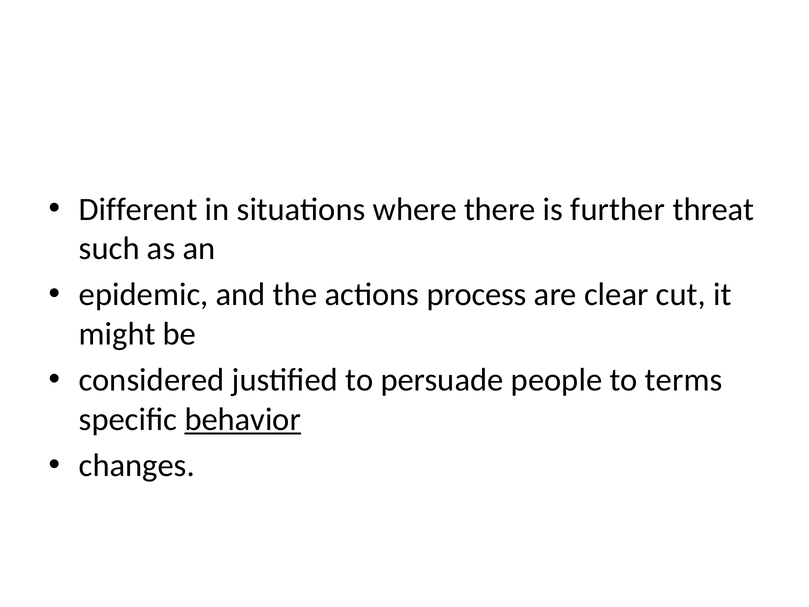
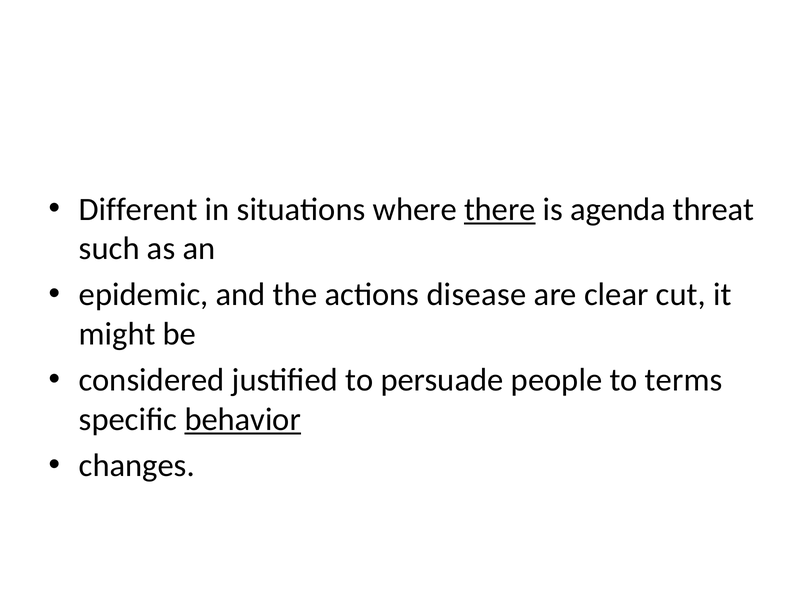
there underline: none -> present
further: further -> agenda
process: process -> disease
